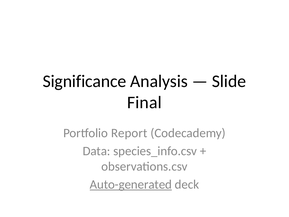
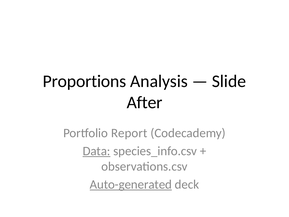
Significance: Significance -> Proportions
Final: Final -> After
Data underline: none -> present
